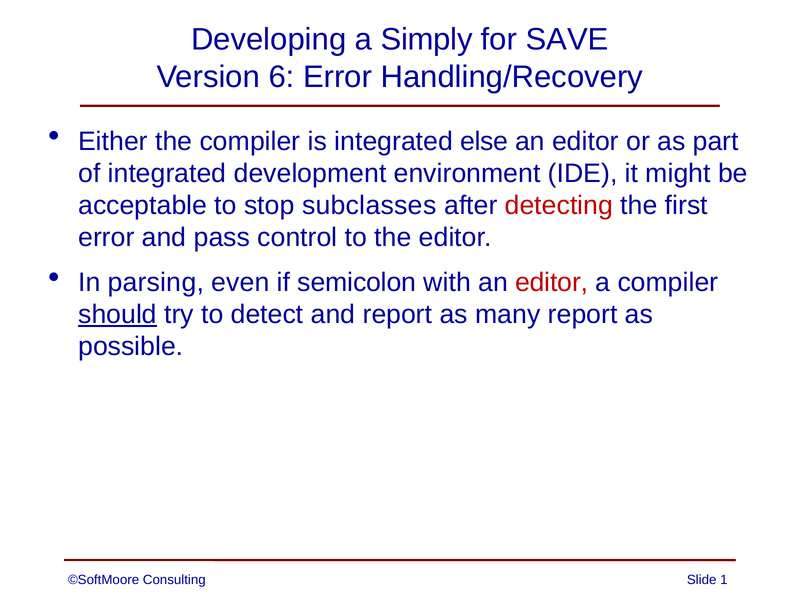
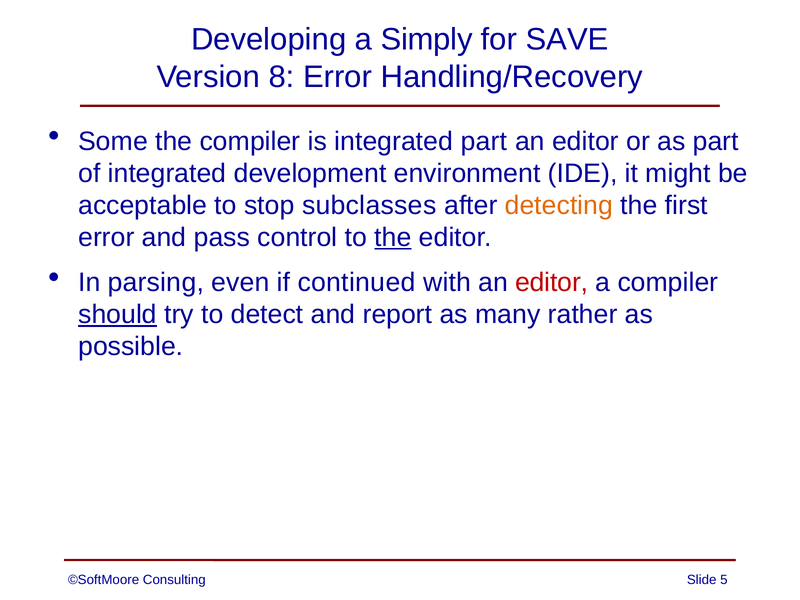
6: 6 -> 8
Either: Either -> Some
integrated else: else -> part
detecting colour: red -> orange
the at (393, 237) underline: none -> present
semicolon: semicolon -> continued
many report: report -> rather
1: 1 -> 5
